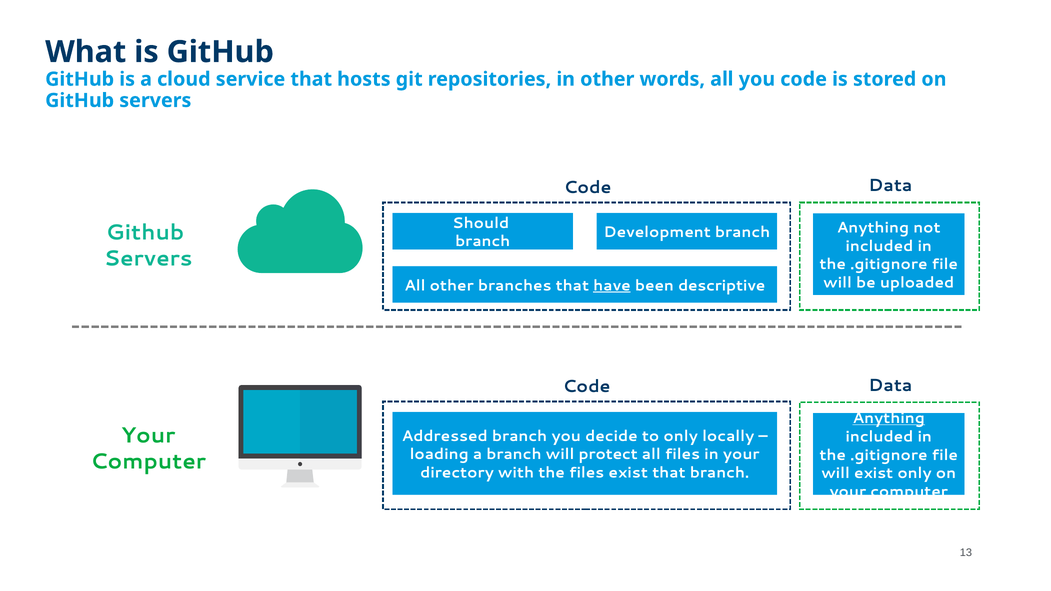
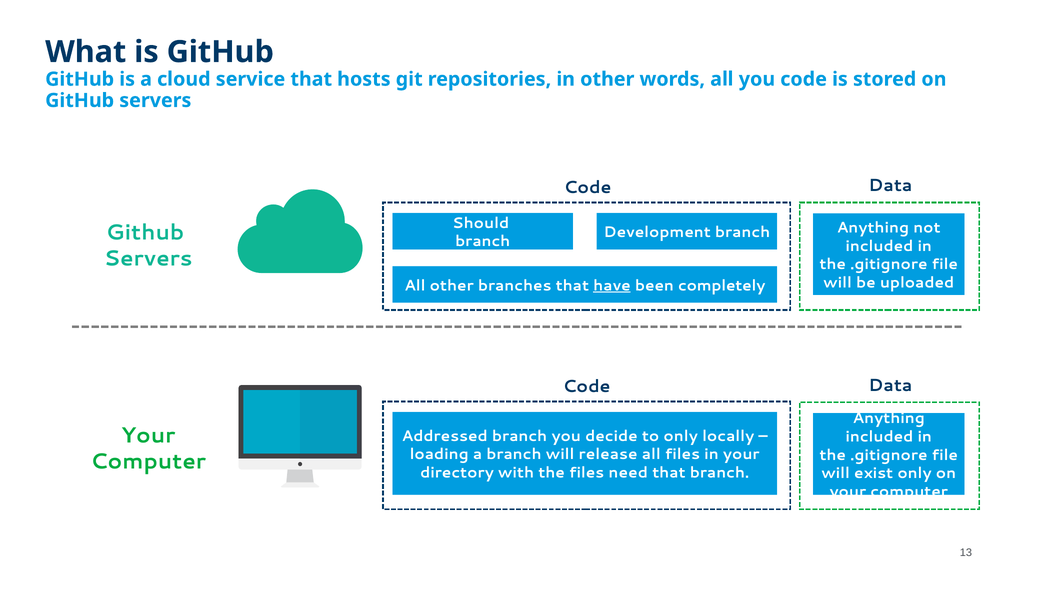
descriptive: descriptive -> completely
Anything at (889, 418) underline: present -> none
protect: protect -> release
files exist: exist -> need
